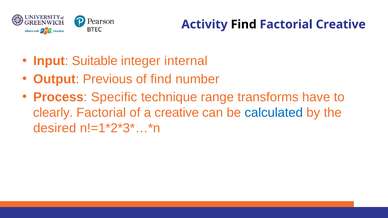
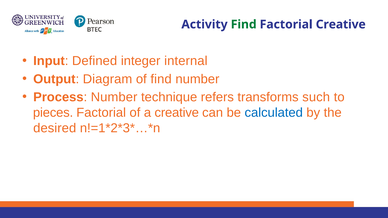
Find at (244, 24) colour: black -> green
Suitable: Suitable -> Defined
Previous: Previous -> Diagram
Process Specific: Specific -> Number
range: range -> refers
have: have -> such
clearly: clearly -> pieces
